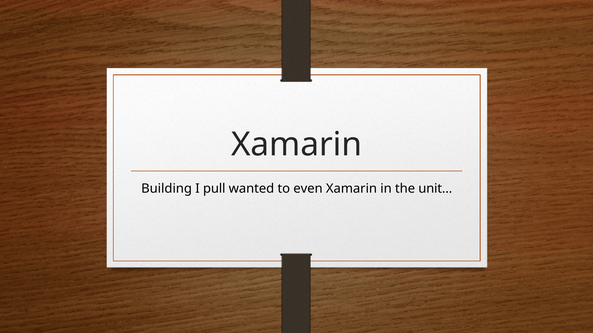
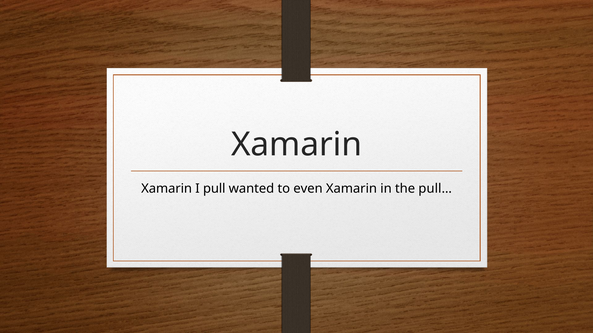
Building at (167, 189): Building -> Xamarin
unit…: unit… -> pull…
